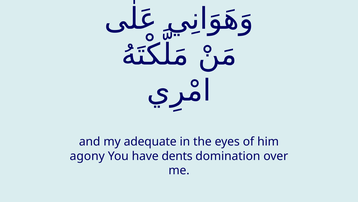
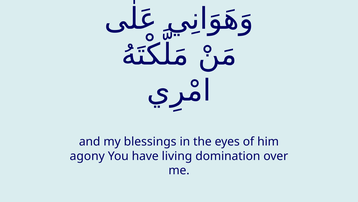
adequate: adequate -> blessings
dents: dents -> living
